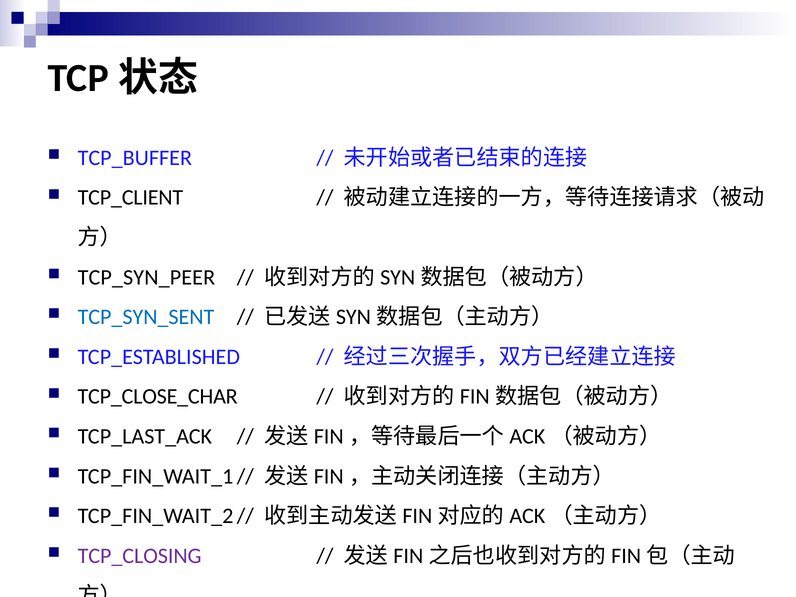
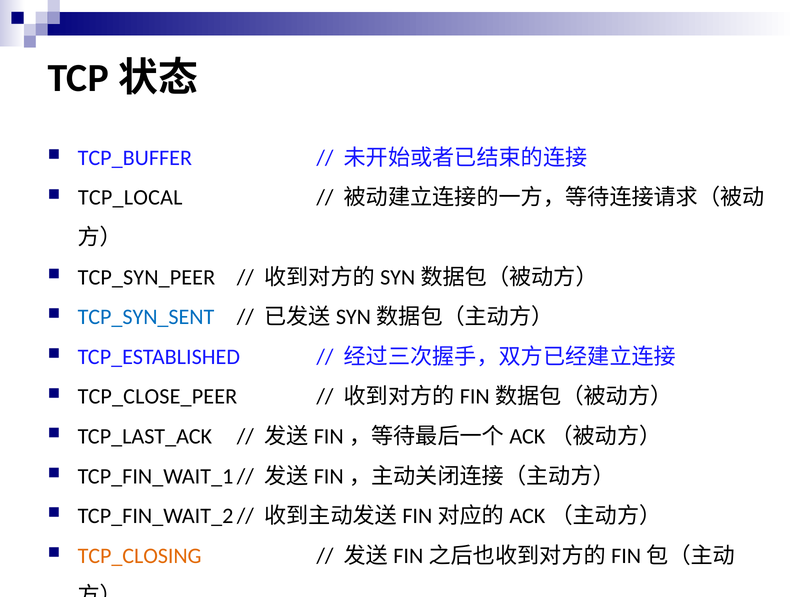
TCP_CLIENT: TCP_CLIENT -> TCP_LOCAL
TCP_CLOSE_CHAR: TCP_CLOSE_CHAR -> TCP_CLOSE_PEER
TCP_CLOSING colour: purple -> orange
